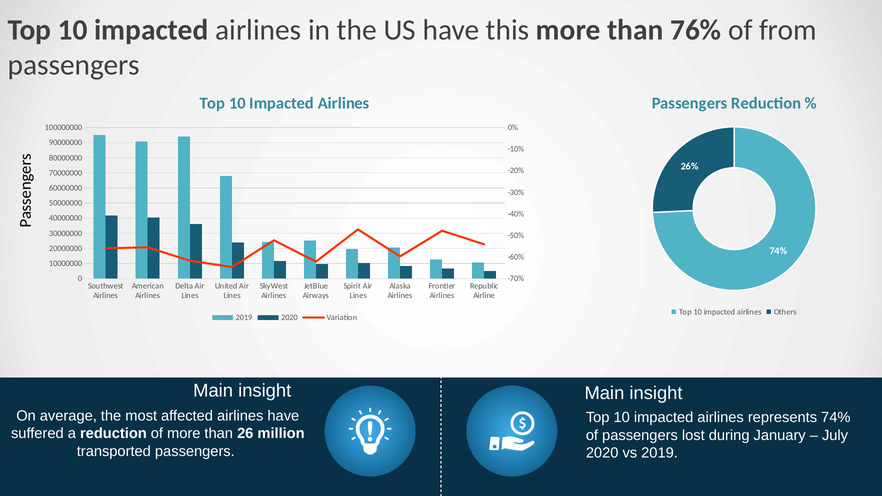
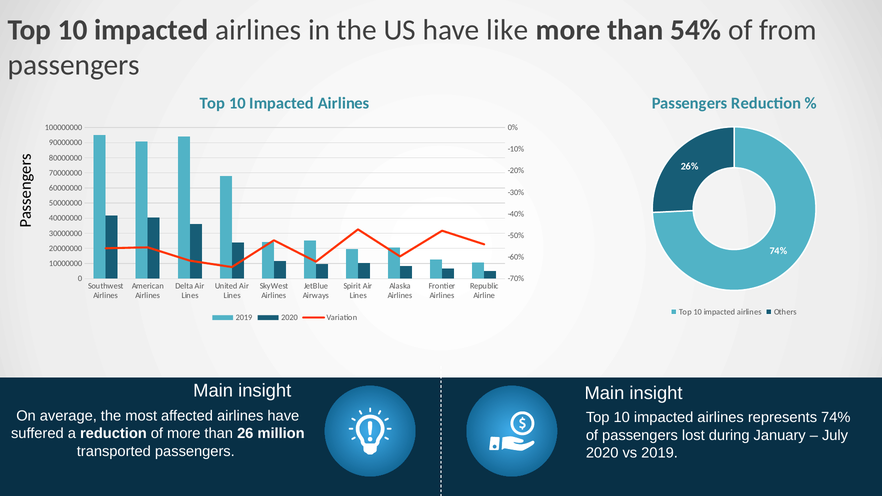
this: this -> like
76%: 76% -> 54%
